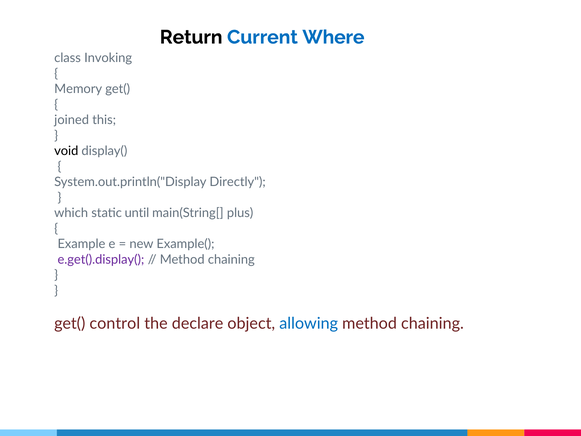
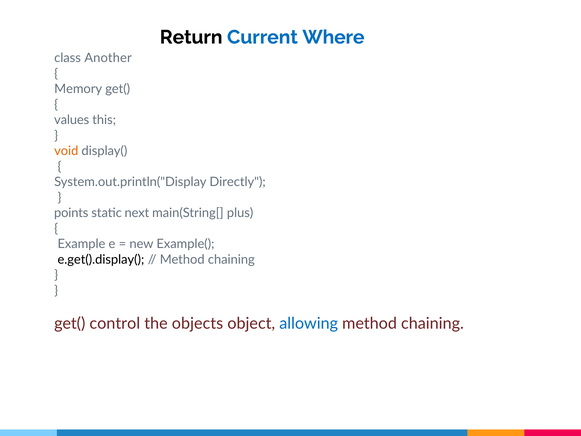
Invoking: Invoking -> Another
joined: joined -> values
void colour: black -> orange
which: which -> points
until: until -> next
e.get().display( colour: purple -> black
declare: declare -> objects
